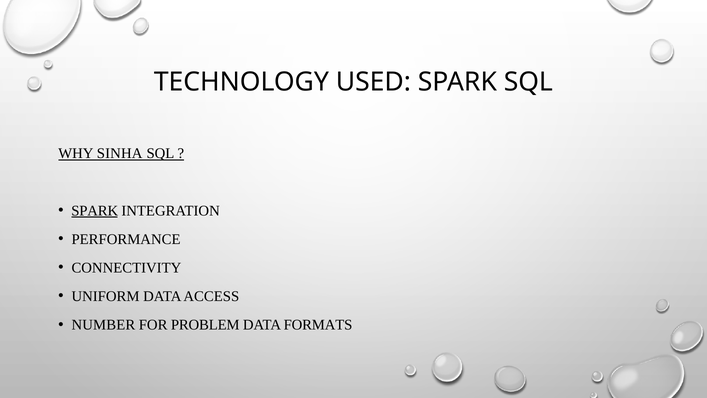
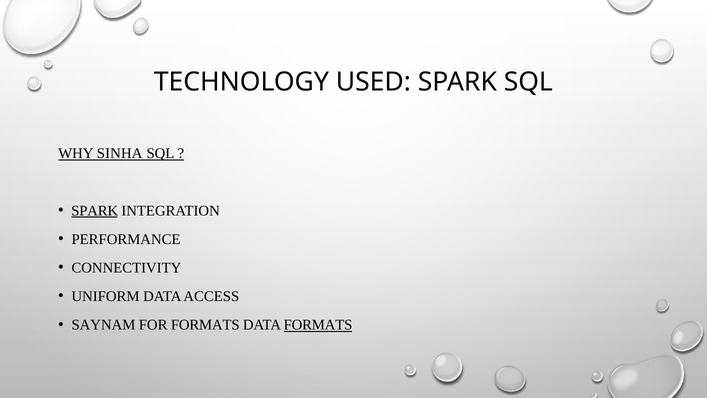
NUMBER: NUMBER -> SAYNAM
FOR PROBLEM: PROBLEM -> FORMATS
FORMATS at (318, 325) underline: none -> present
